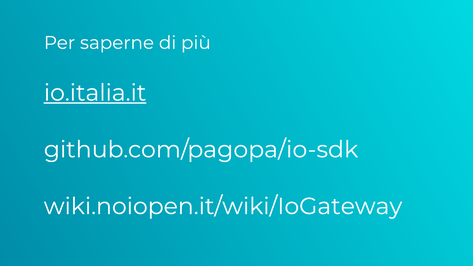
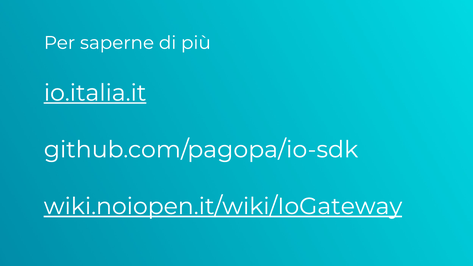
wiki.noiopen.it/wiki/IoGateway underline: none -> present
